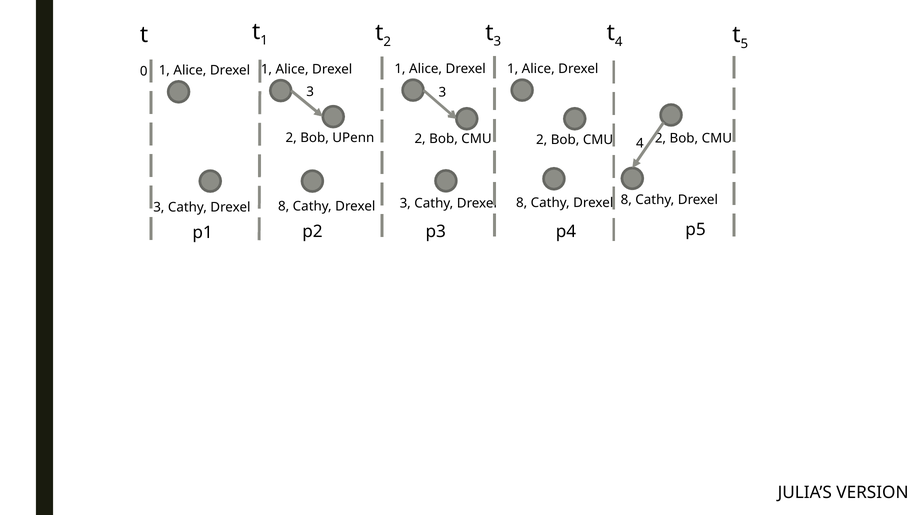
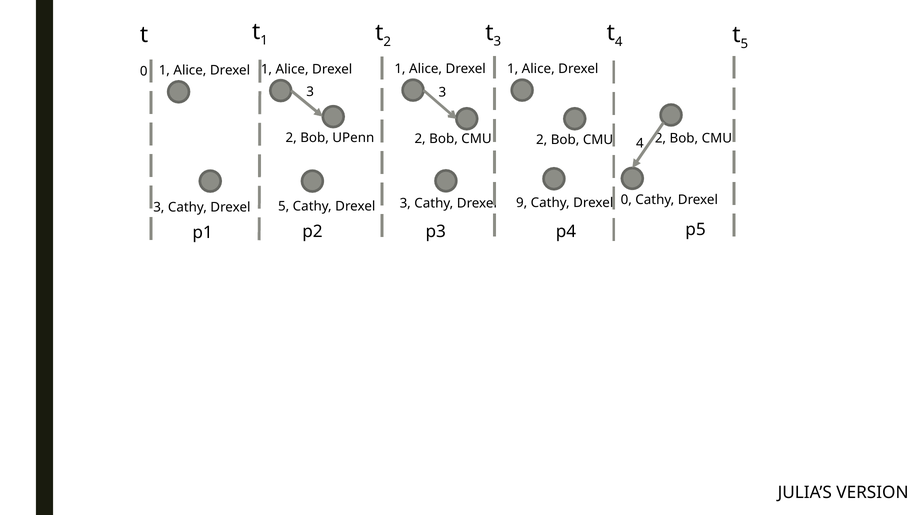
8 at (626, 200): 8 -> 0
8 at (522, 203): 8 -> 9
8 at (284, 206): 8 -> 5
